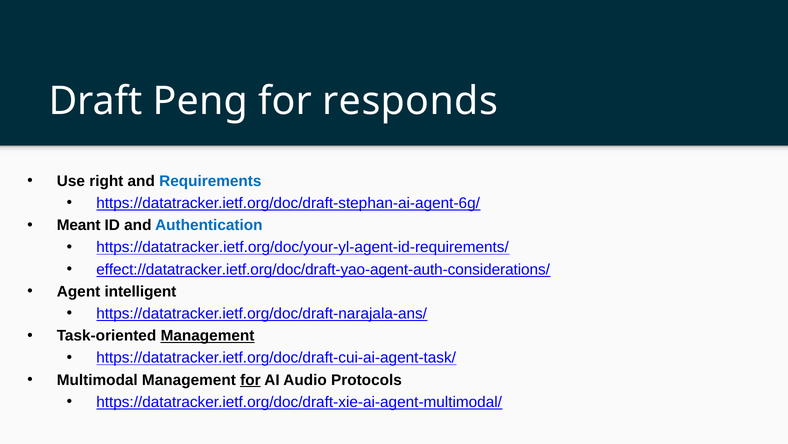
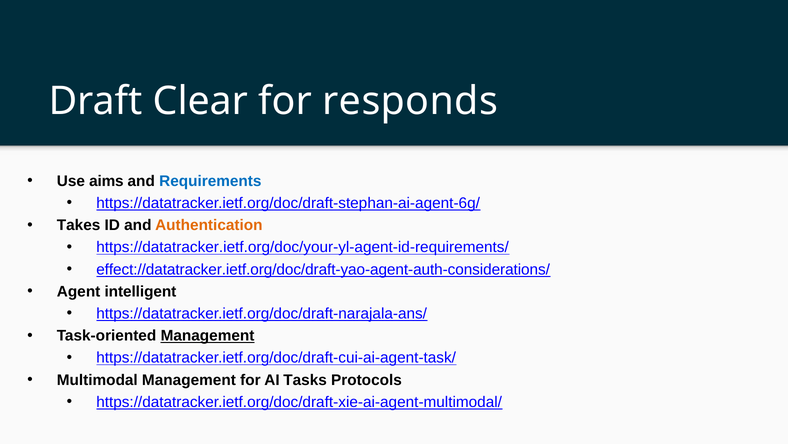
Peng: Peng -> Clear
right: right -> aims
Meant: Meant -> Takes
Authentication colour: blue -> orange
for at (250, 379) underline: present -> none
Audio: Audio -> Tasks
